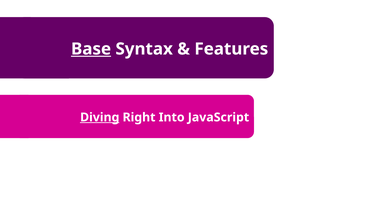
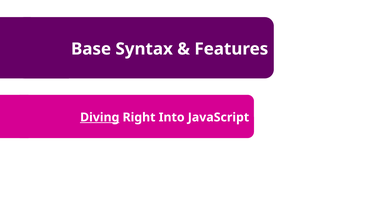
Base underline: present -> none
